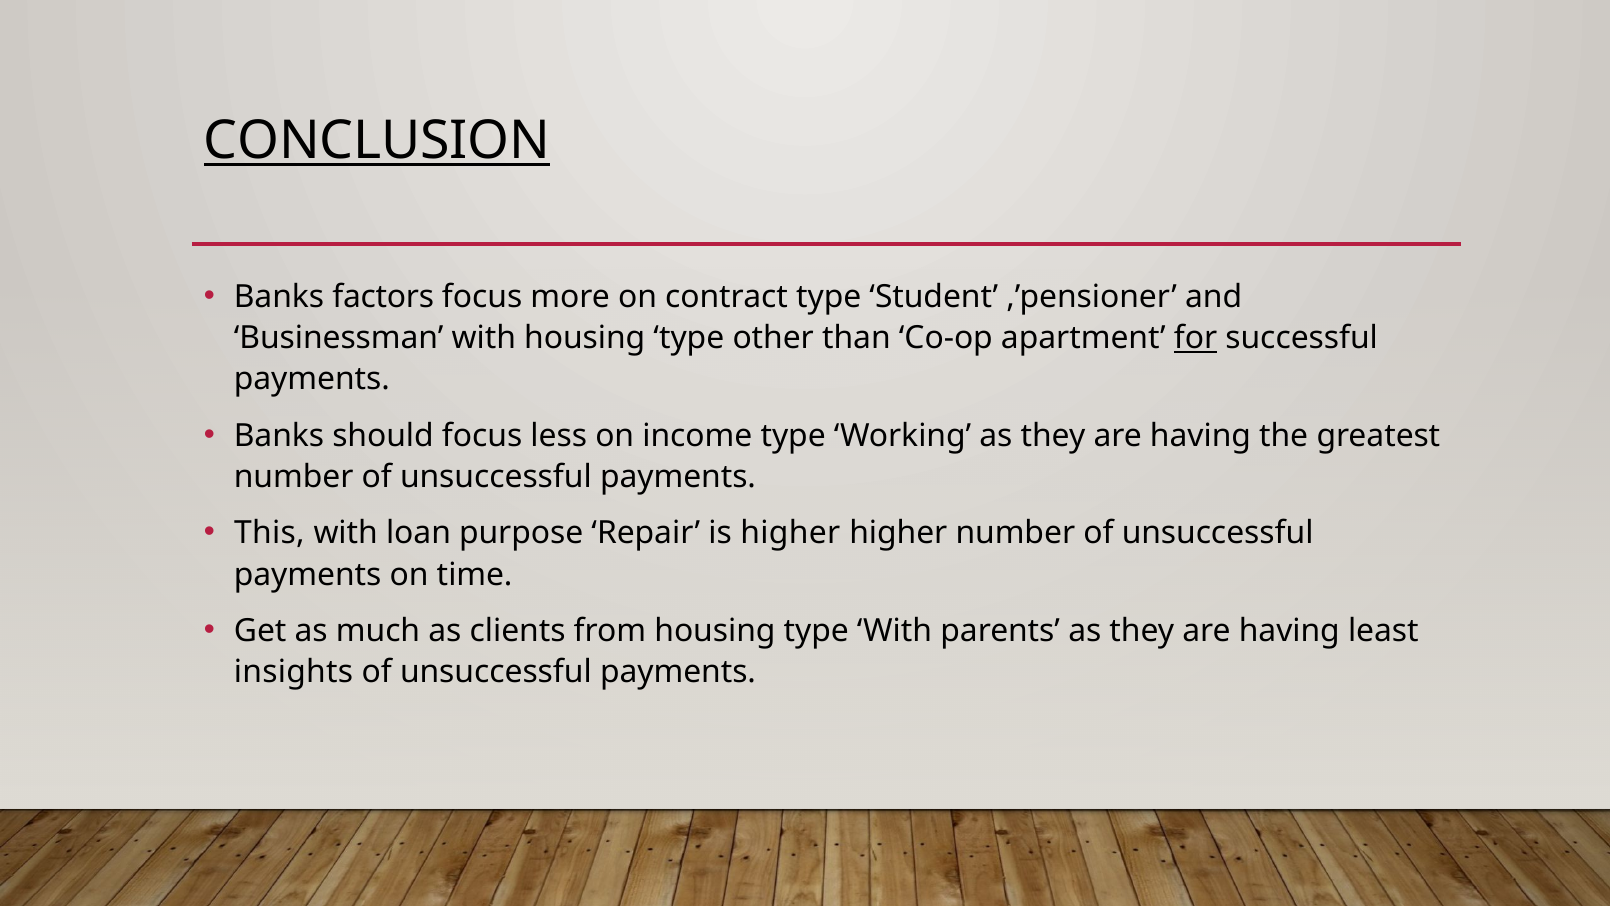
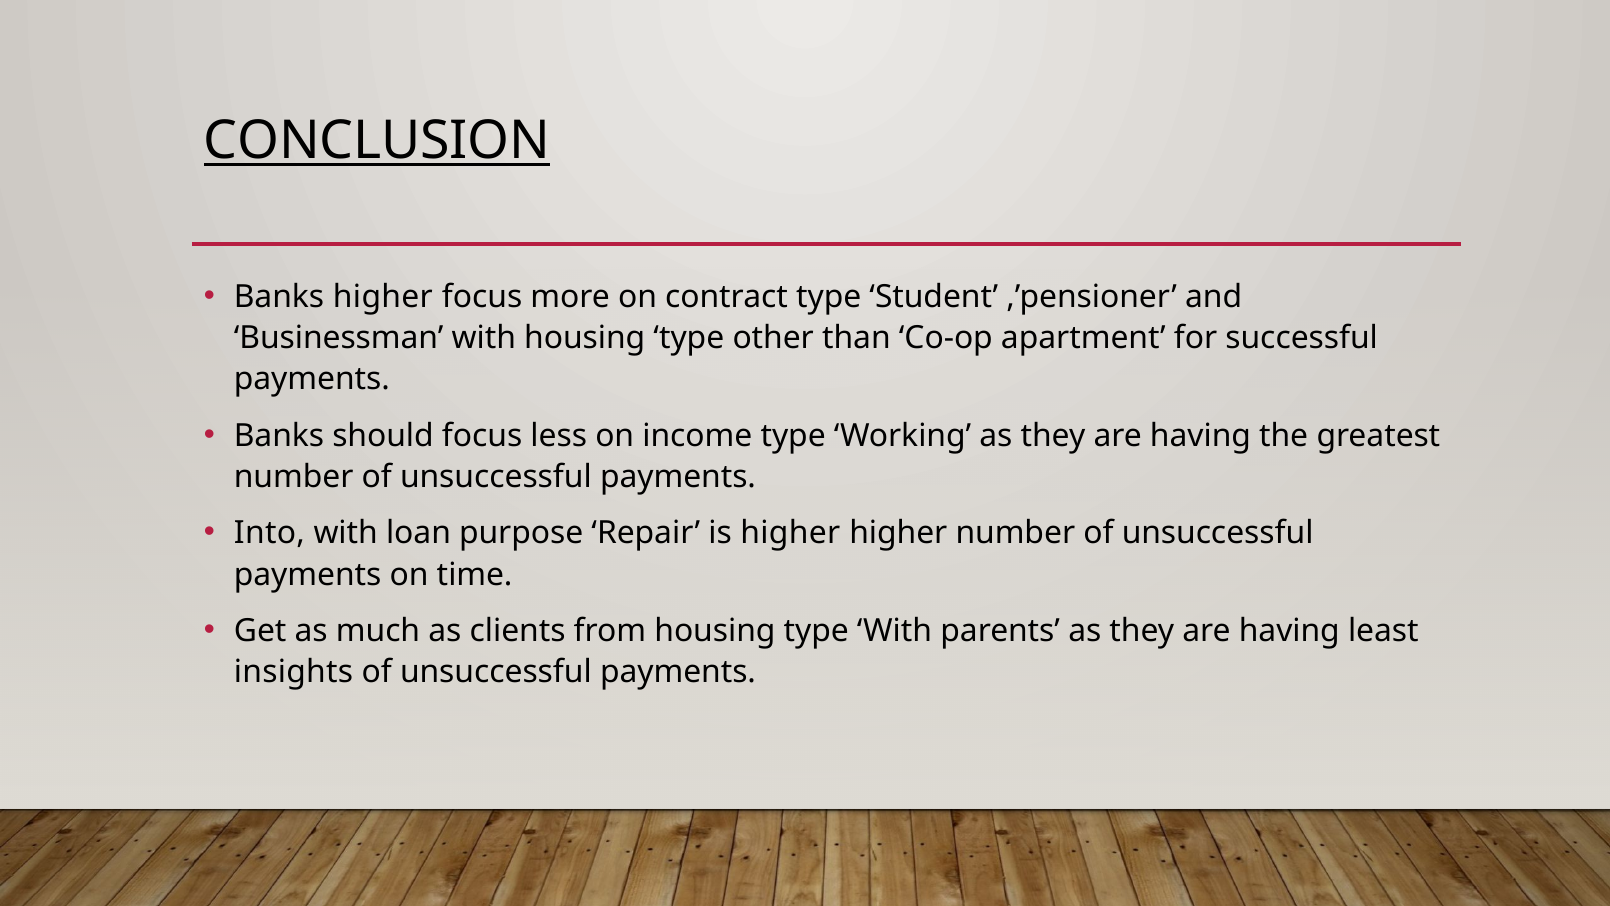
Banks factors: factors -> higher
for underline: present -> none
This: This -> Into
